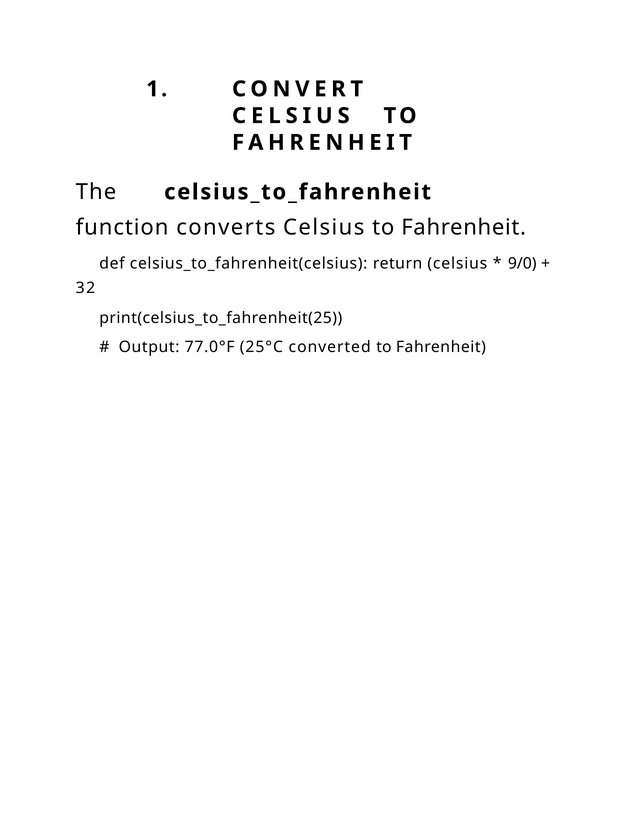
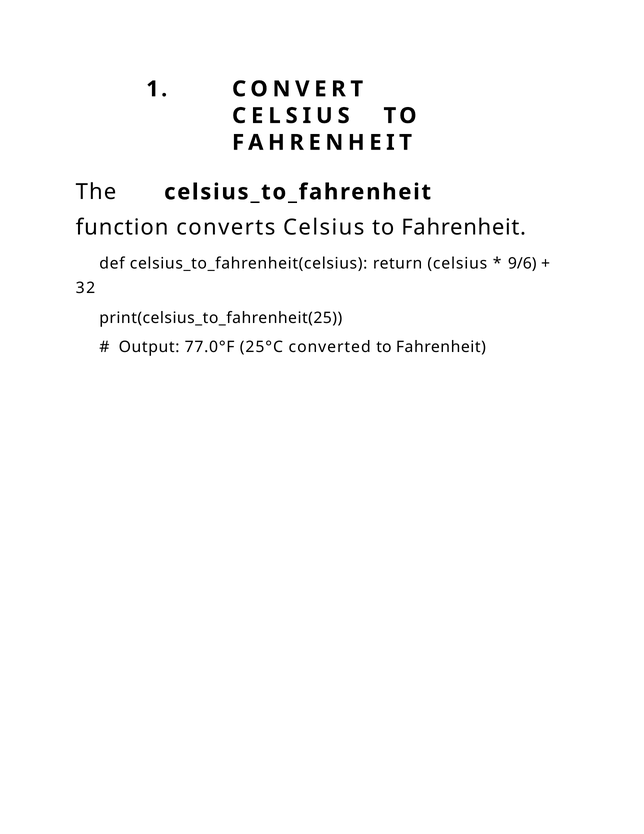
9/0: 9/0 -> 9/6
